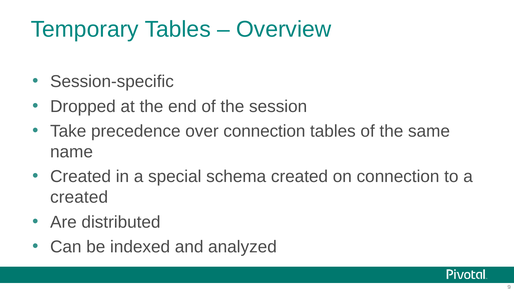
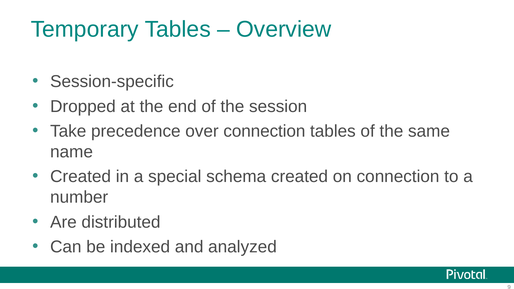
created at (79, 197): created -> number
